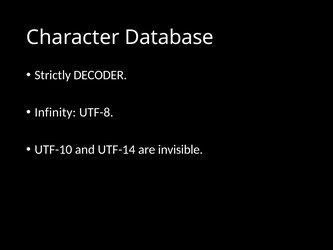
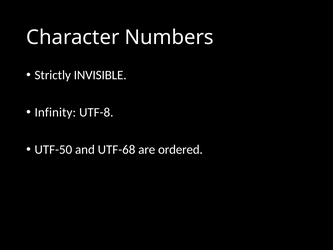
Database: Database -> Numbers
DECODER: DECODER -> INVISIBLE
UTF-10: UTF-10 -> UTF-50
UTF-14: UTF-14 -> UTF-68
invisible: invisible -> ordered
